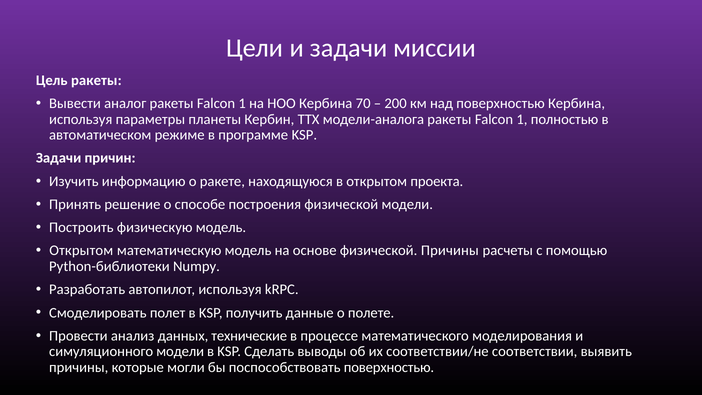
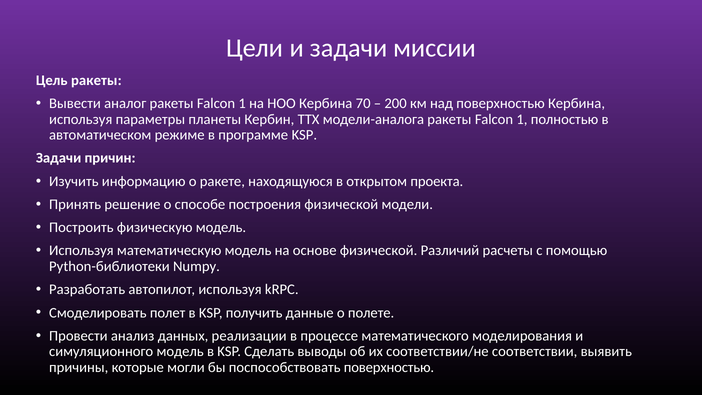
Открытом at (81, 251): Открытом -> Используя
физической Причины: Причины -> Различий
технические: технические -> реализации
симуляционного модели: модели -> модель
